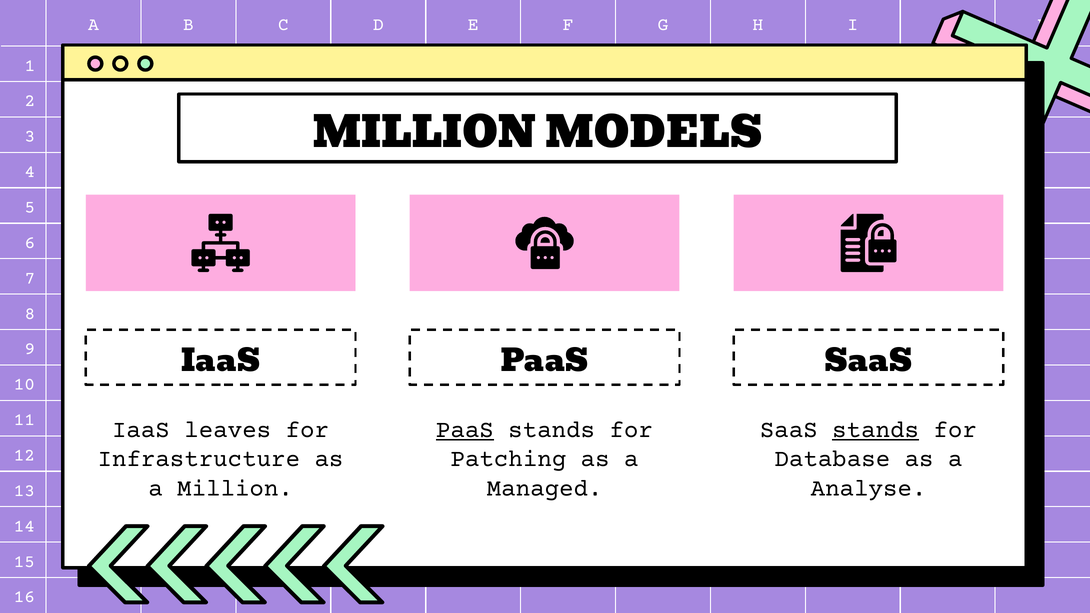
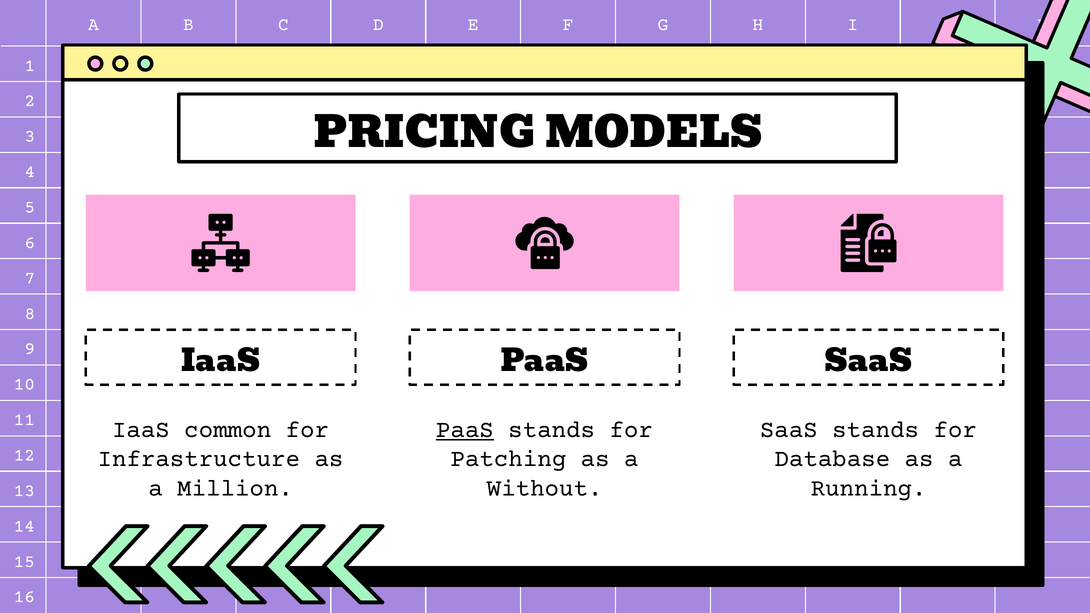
MILLION at (425, 133): MILLION -> PRICING
leaves: leaves -> common
stands at (876, 430) underline: present -> none
Managed: Managed -> Without
Analyse: Analyse -> Running
